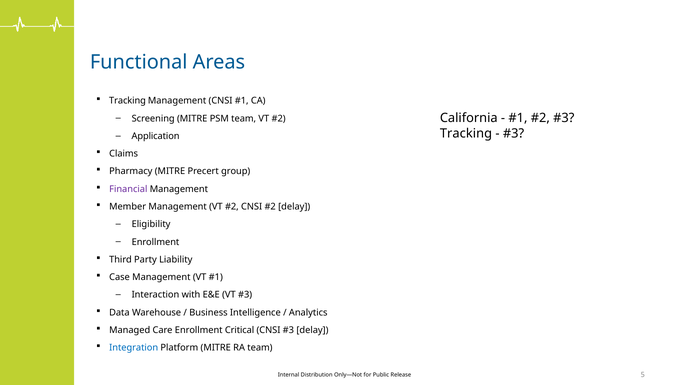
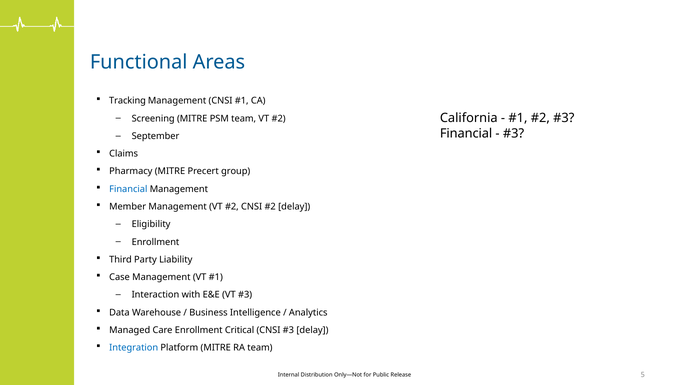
Tracking at (466, 133): Tracking -> Financial
Application: Application -> September
Financial at (128, 189) colour: purple -> blue
